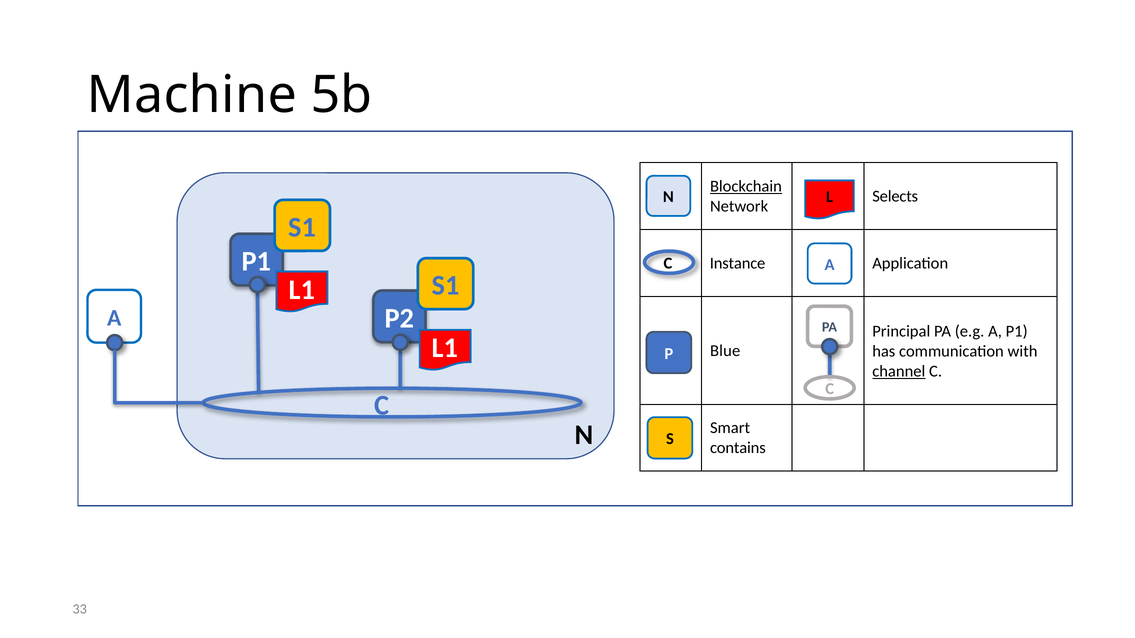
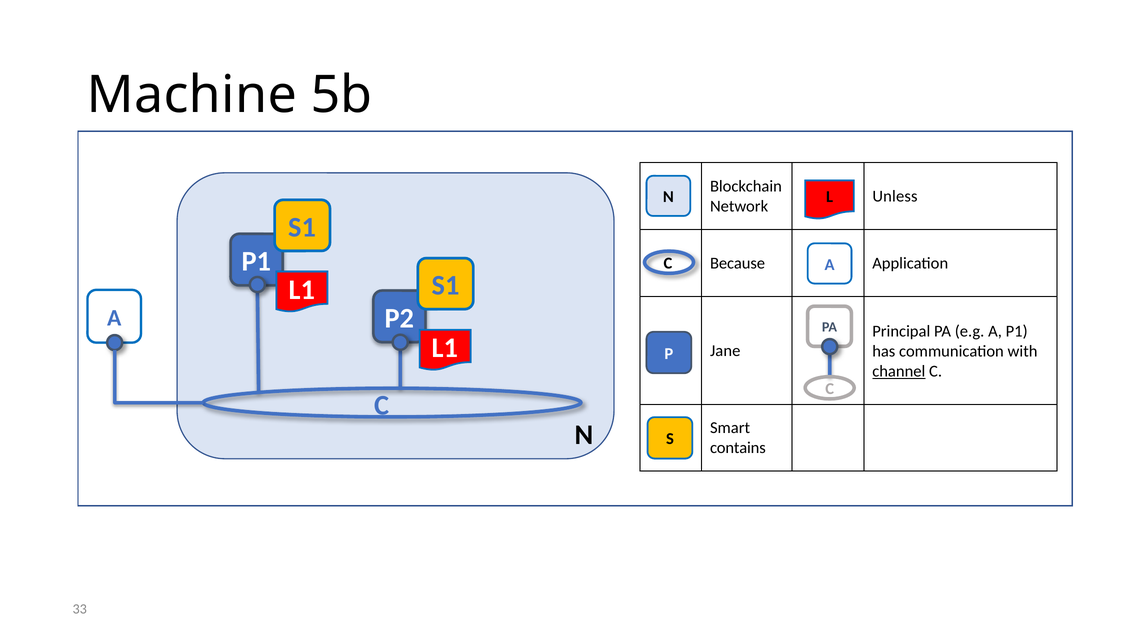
Blockchain underline: present -> none
Selects: Selects -> Unless
Instance: Instance -> Because
Blue: Blue -> Jane
